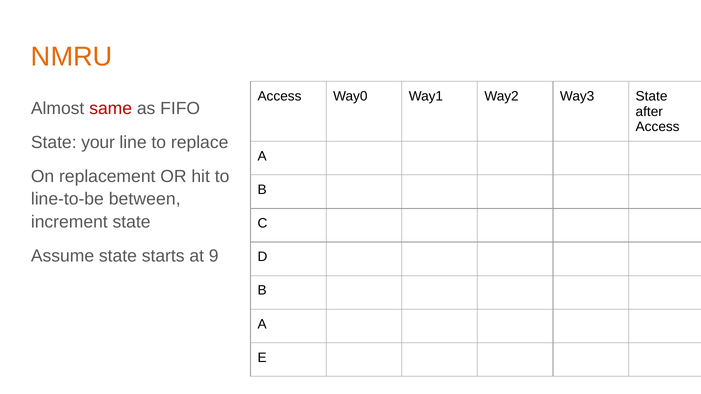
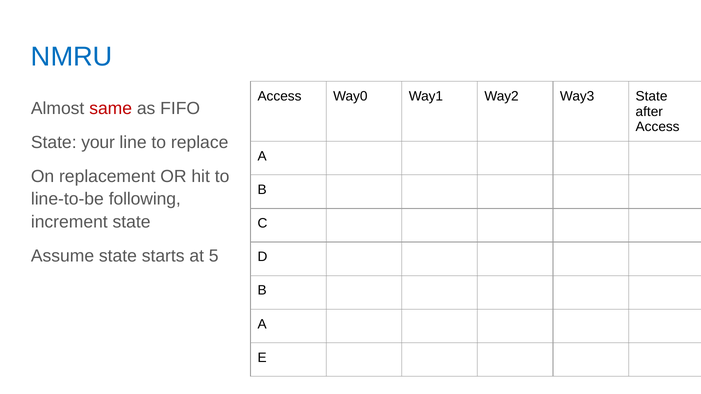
NMRU colour: orange -> blue
between: between -> following
9: 9 -> 5
